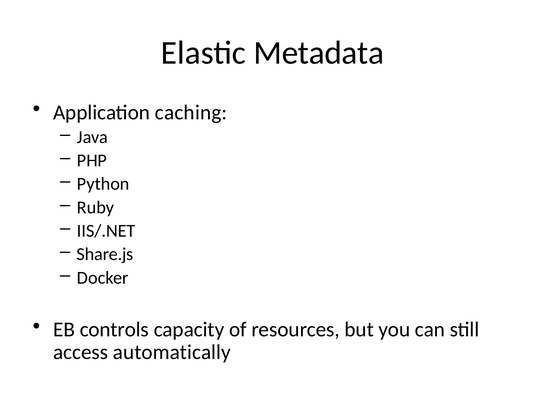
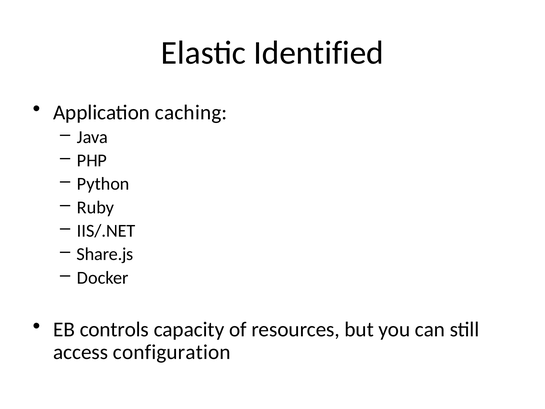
Metadata: Metadata -> Identified
automatically: automatically -> configuration
